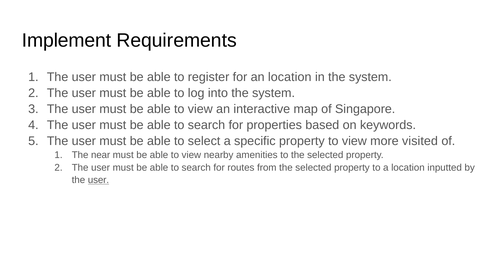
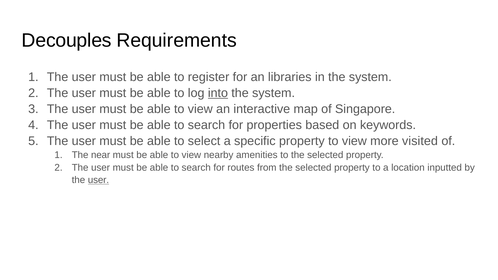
Implement: Implement -> Decouples
an location: location -> libraries
into underline: none -> present
